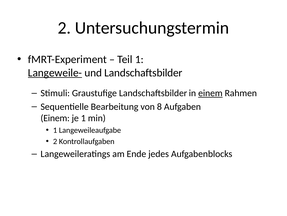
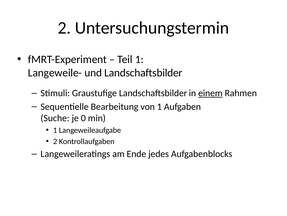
Langeweile- underline: present -> none
von 8: 8 -> 1
Einem at (55, 118): Einem -> Suche
je 1: 1 -> 0
